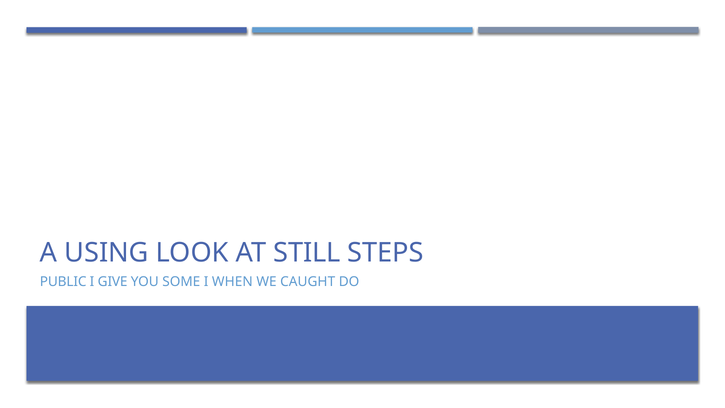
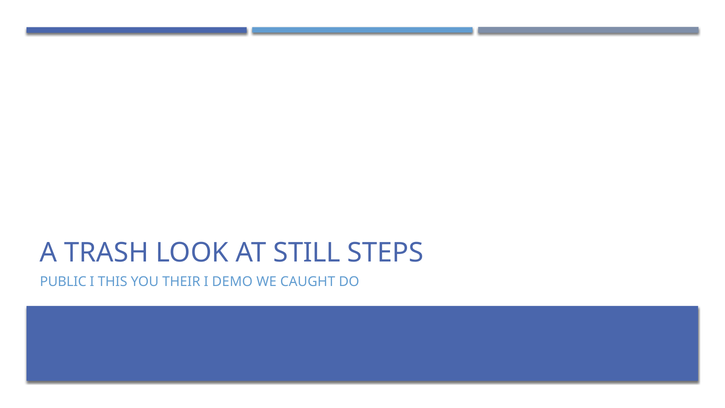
USING: USING -> TRASH
GIVE: GIVE -> THIS
SOME: SOME -> THEIR
WHEN: WHEN -> DEMO
